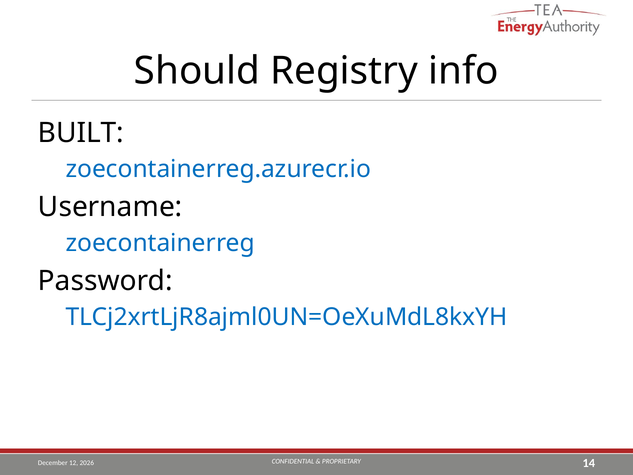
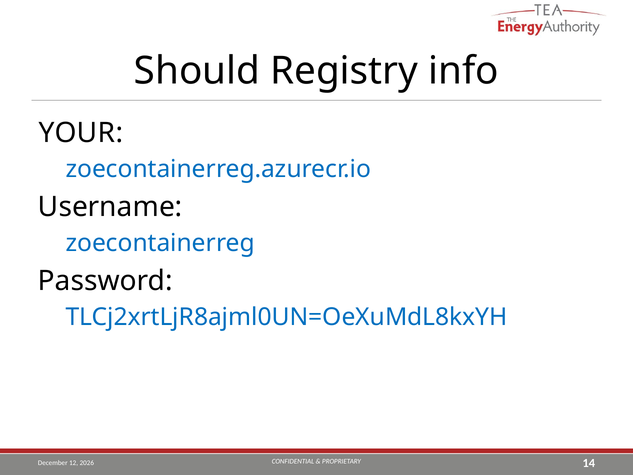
BUILT: BUILT -> YOUR
